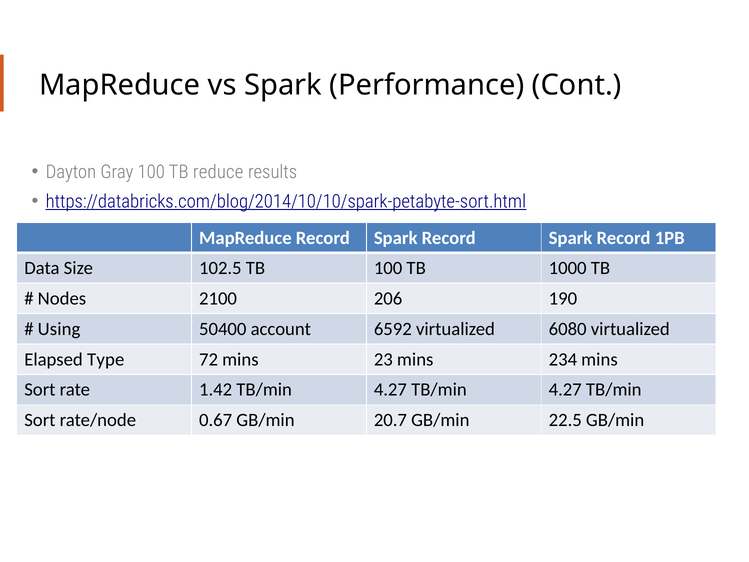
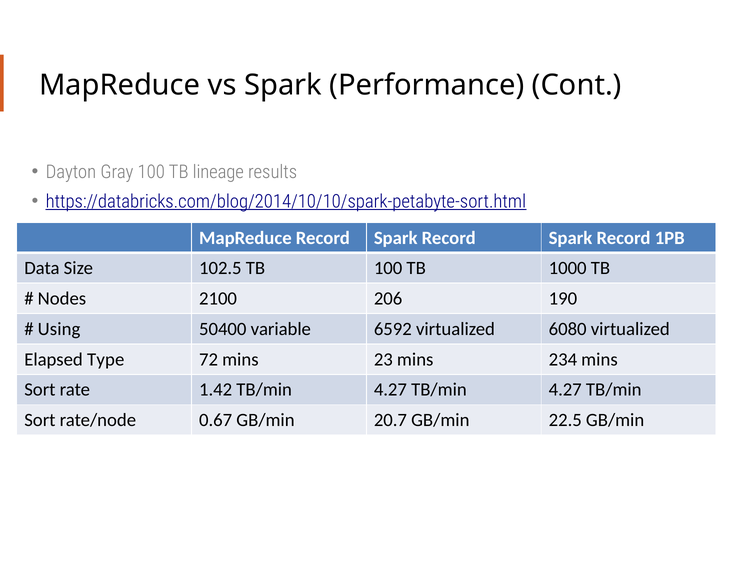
reduce: reduce -> lineage
account: account -> variable
